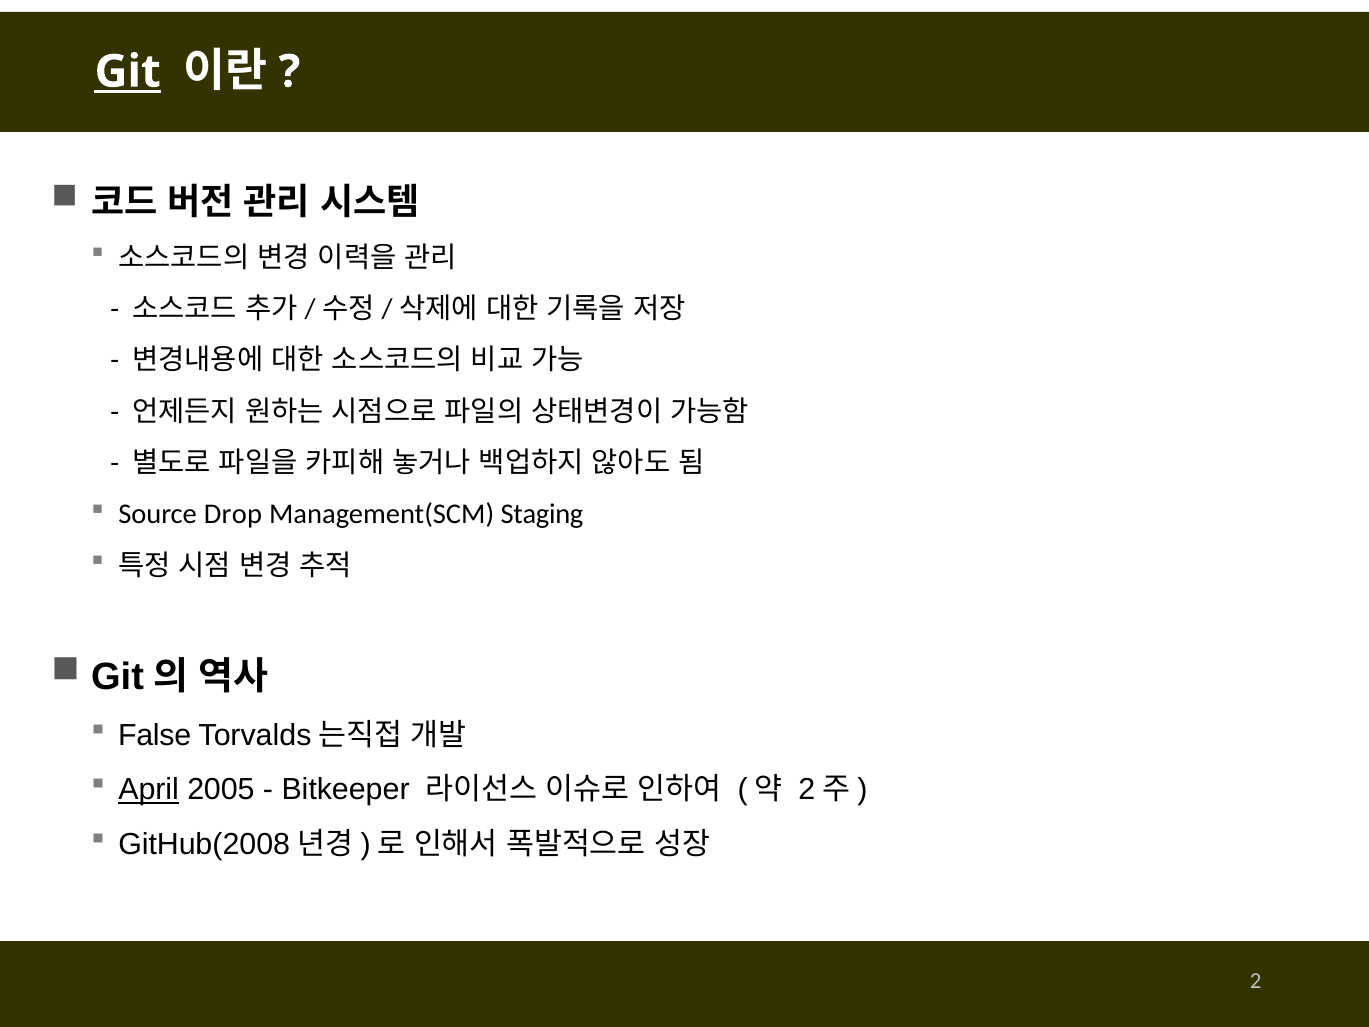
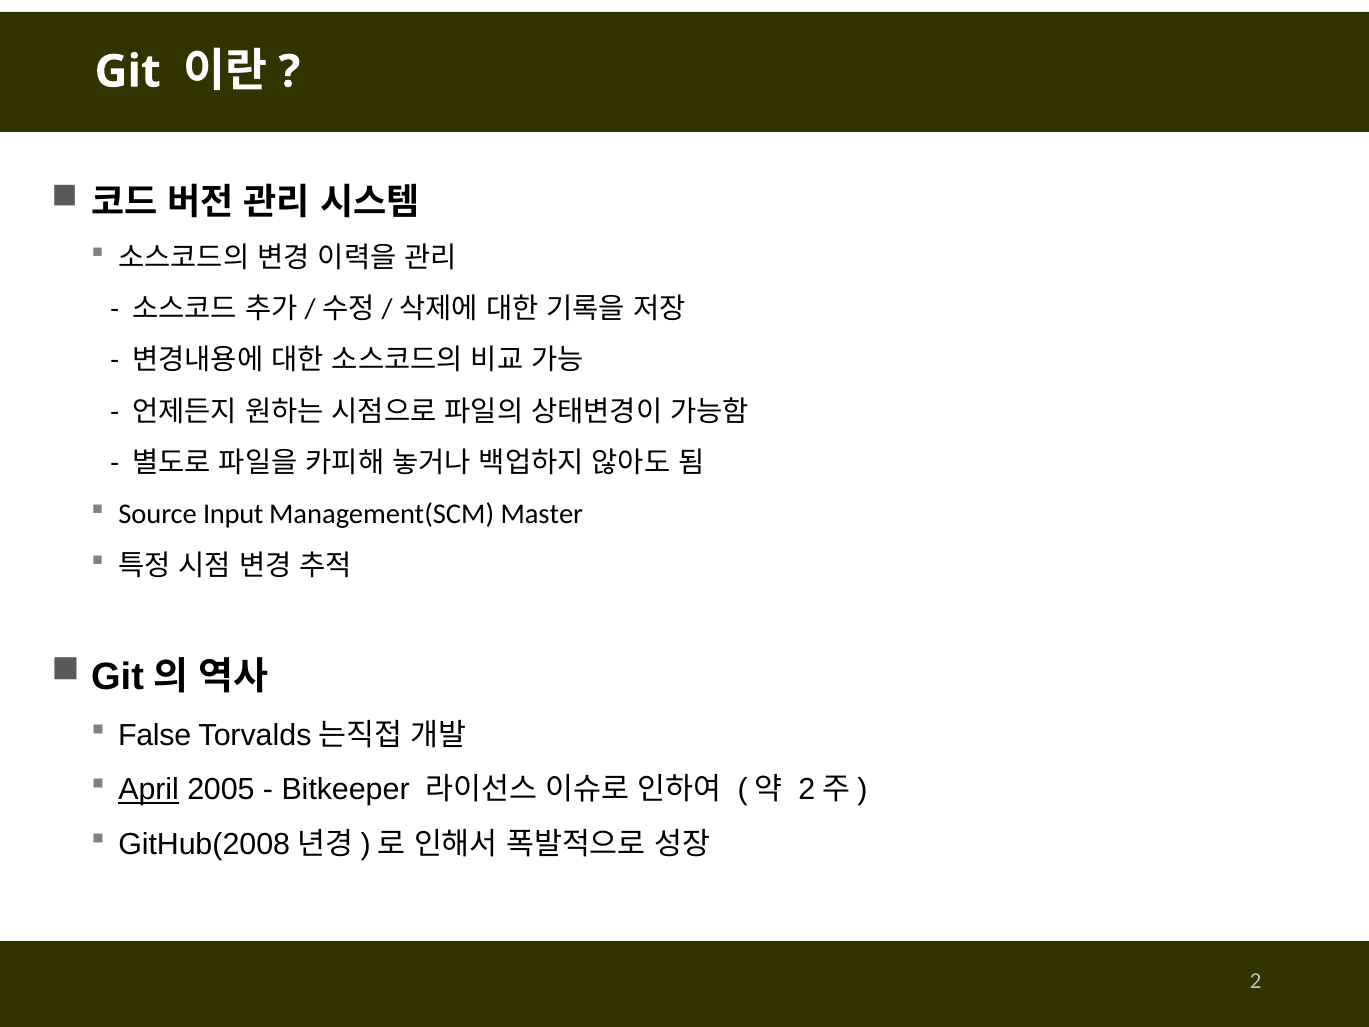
Git underline: present -> none
Drop: Drop -> Input
Staging: Staging -> Master
